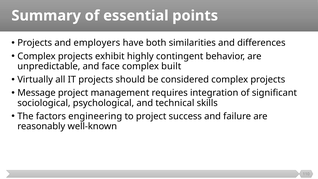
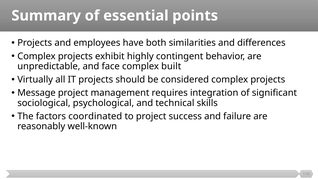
employers: employers -> employees
engineering: engineering -> coordinated
